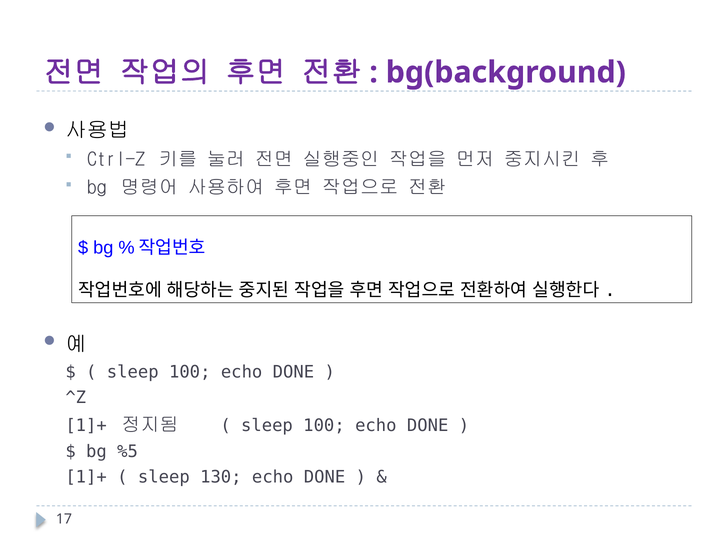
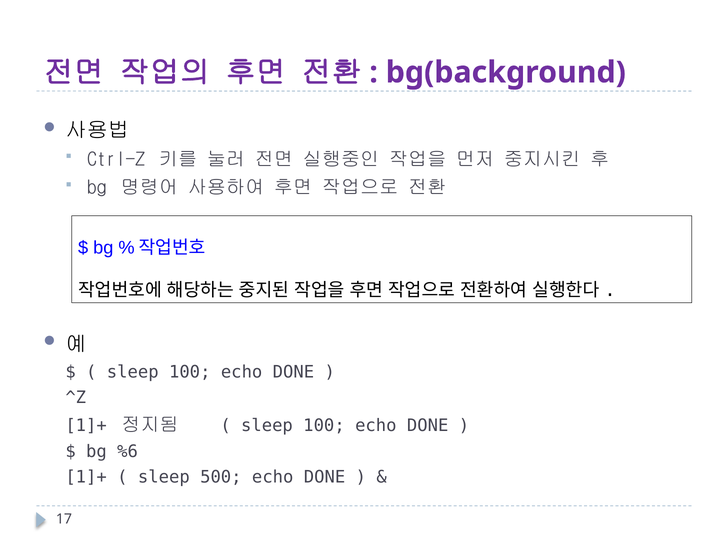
%5: %5 -> %6
130: 130 -> 500
